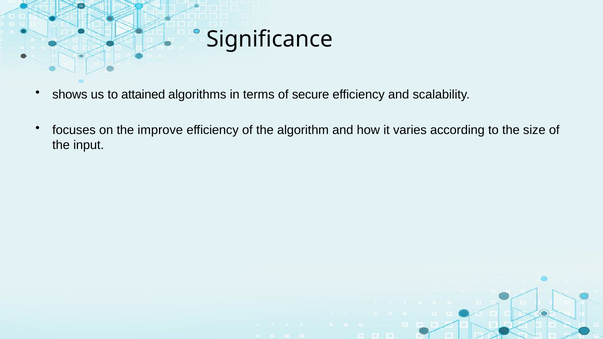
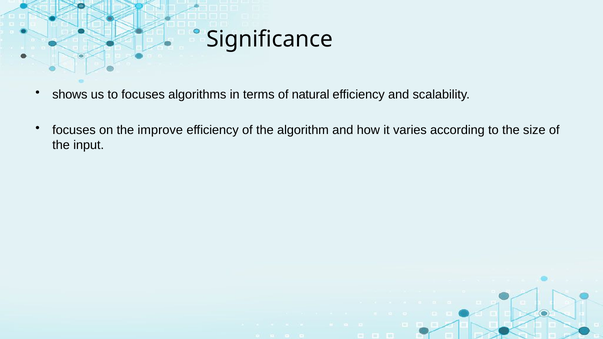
to attained: attained -> focuses
secure: secure -> natural
